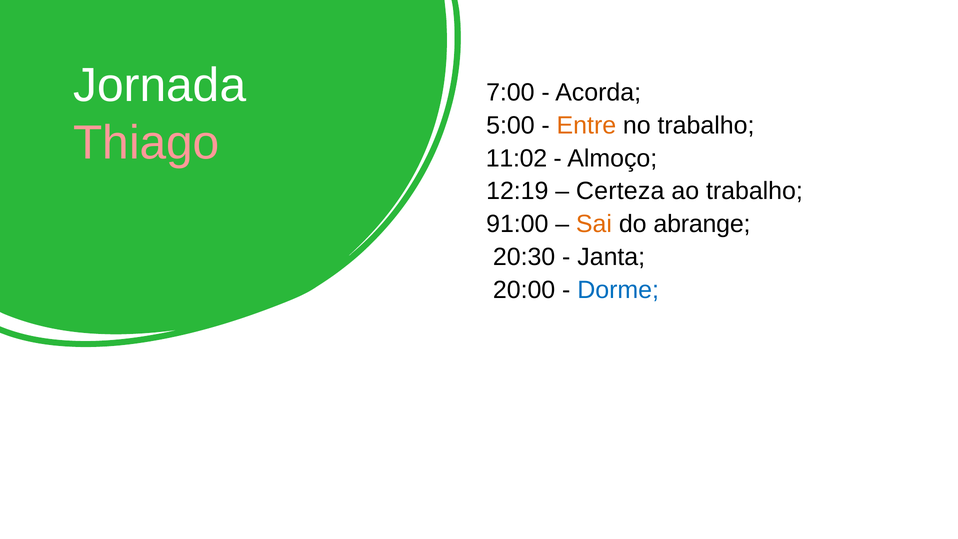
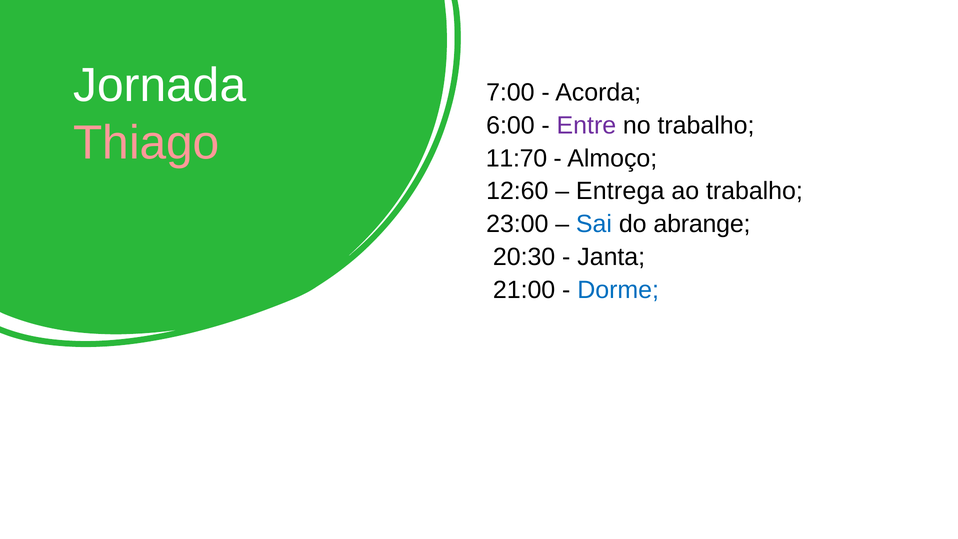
5:00: 5:00 -> 6:00
Entre colour: orange -> purple
11:02: 11:02 -> 11:70
12:19: 12:19 -> 12:60
Certeza: Certeza -> Entrega
91:00: 91:00 -> 23:00
Sai colour: orange -> blue
20:00: 20:00 -> 21:00
